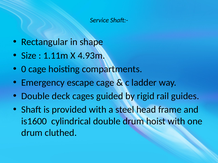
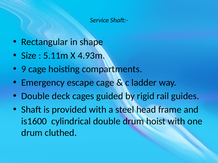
1.11m: 1.11m -> 5.11m
0: 0 -> 9
